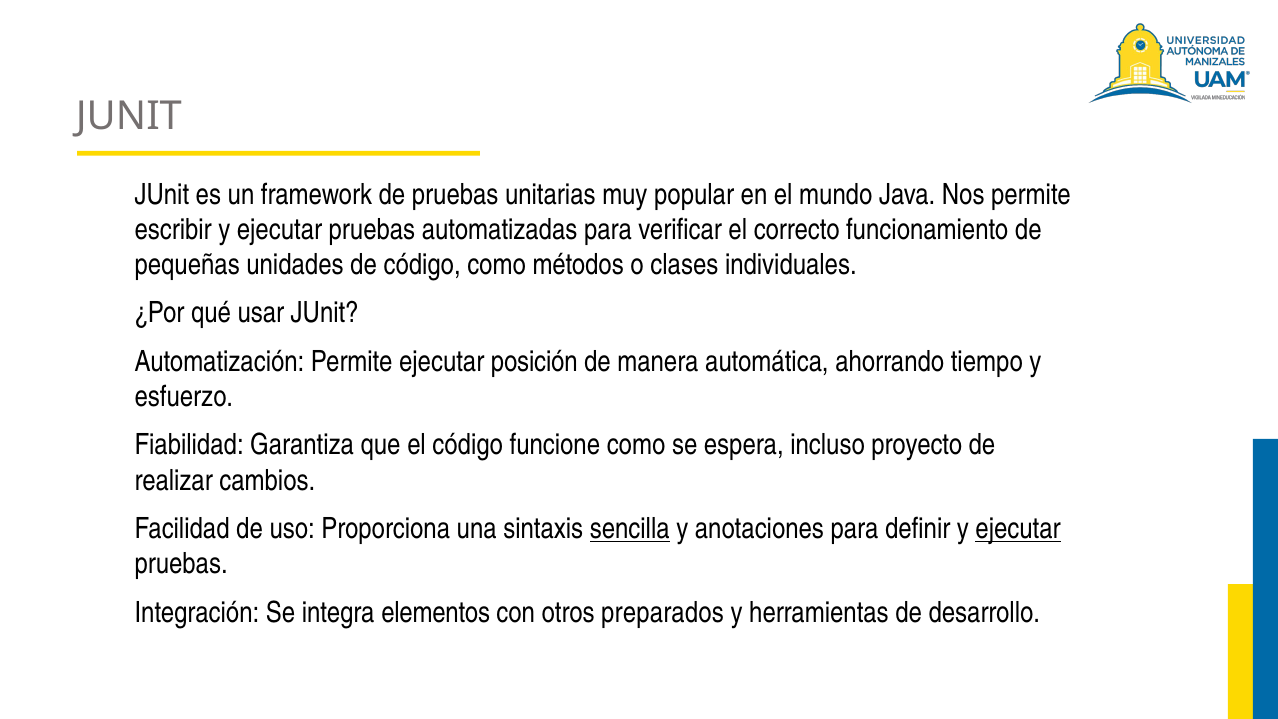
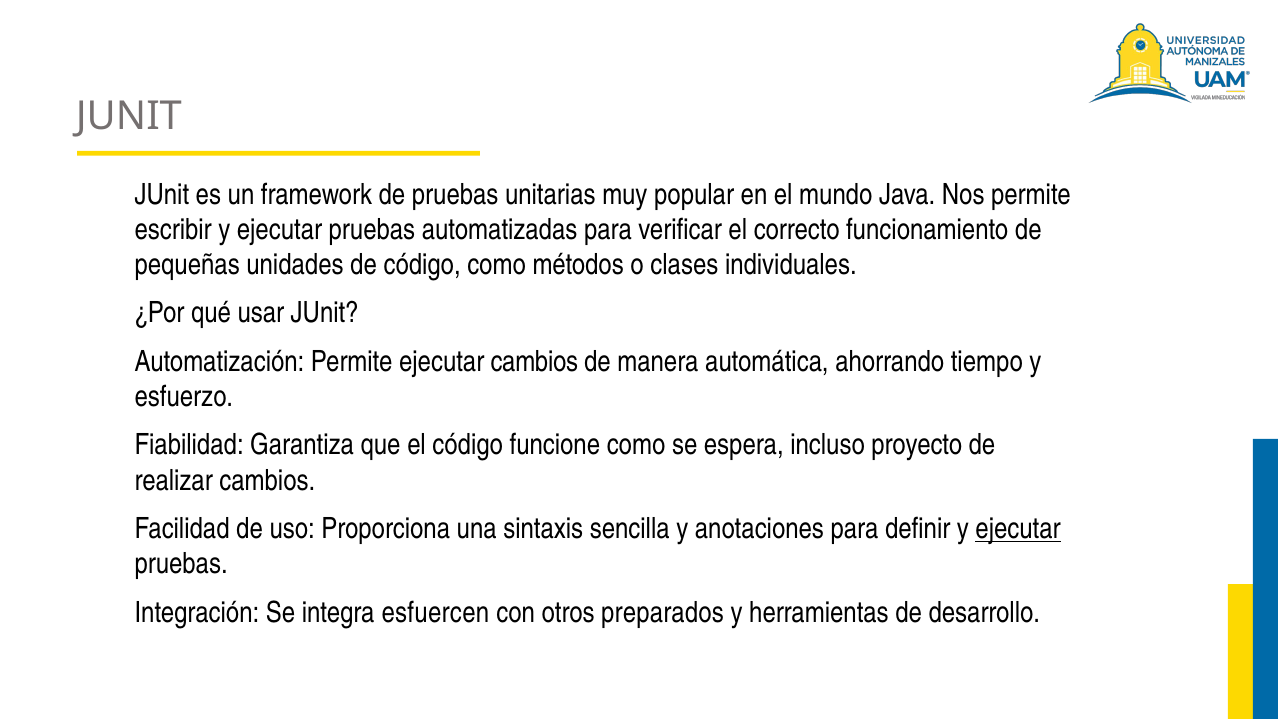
ejecutar posición: posición -> cambios
sencilla underline: present -> none
elementos: elementos -> esfuercen
